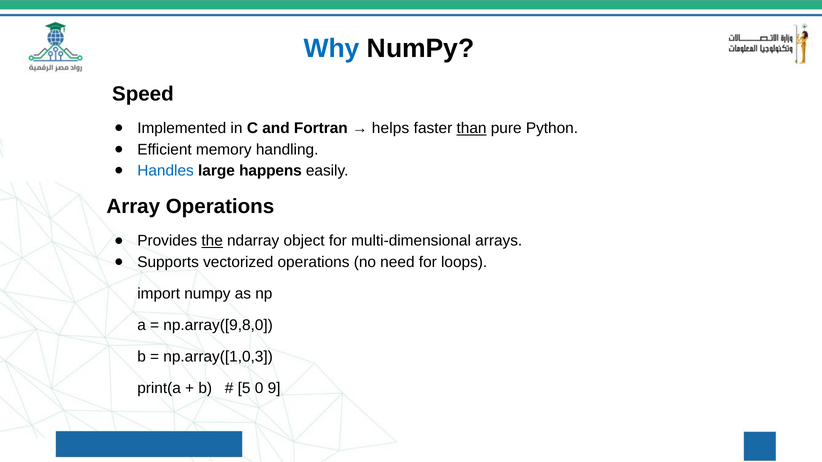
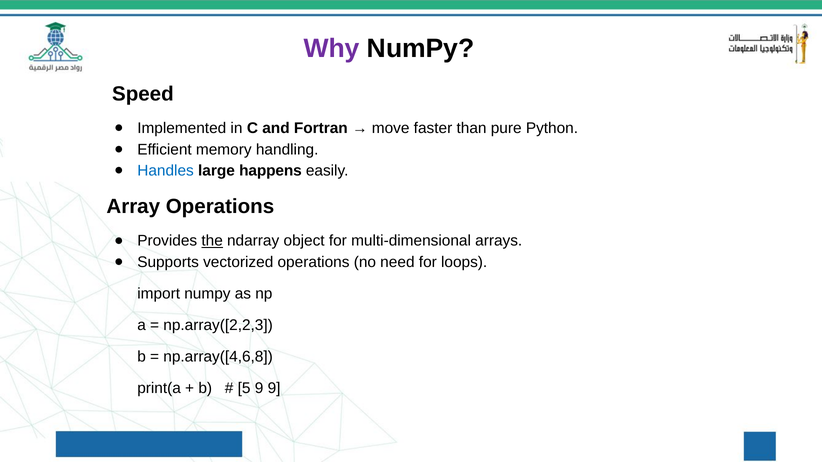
Why colour: blue -> purple
helps: helps -> move
than underline: present -> none
np.array([9,8,0: np.array([9,8,0 -> np.array([2,2,3
np.array([1,0,3: np.array([1,0,3 -> np.array([4,6,8
5 0: 0 -> 9
